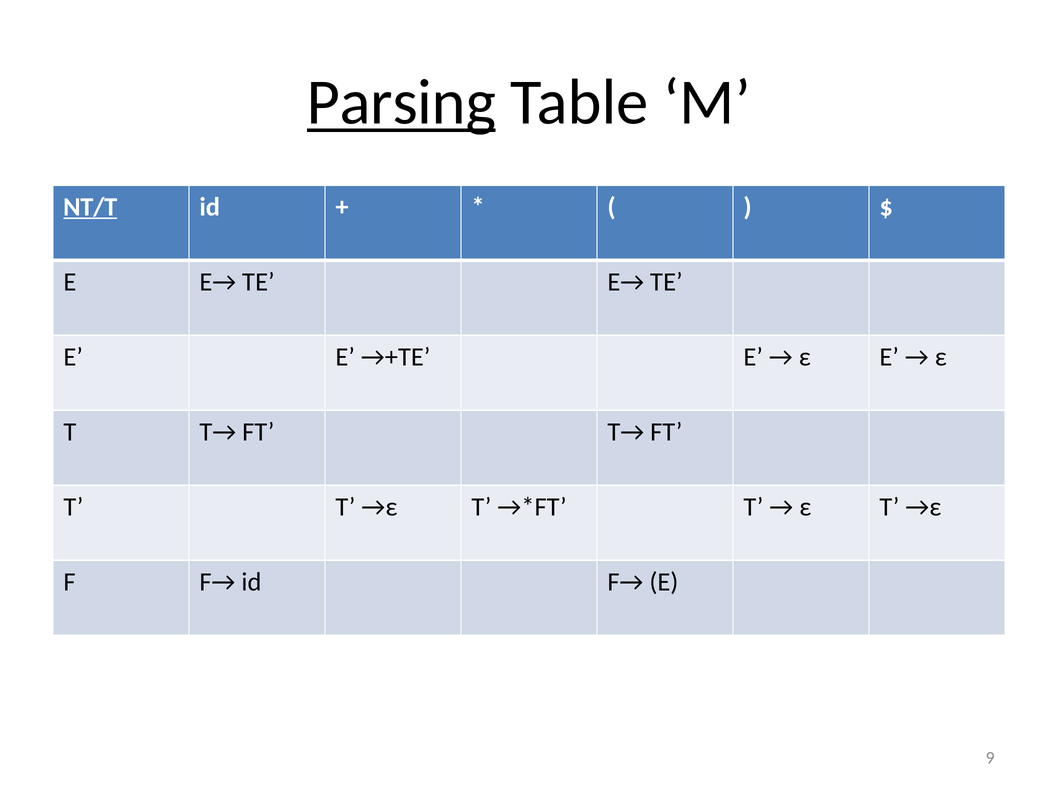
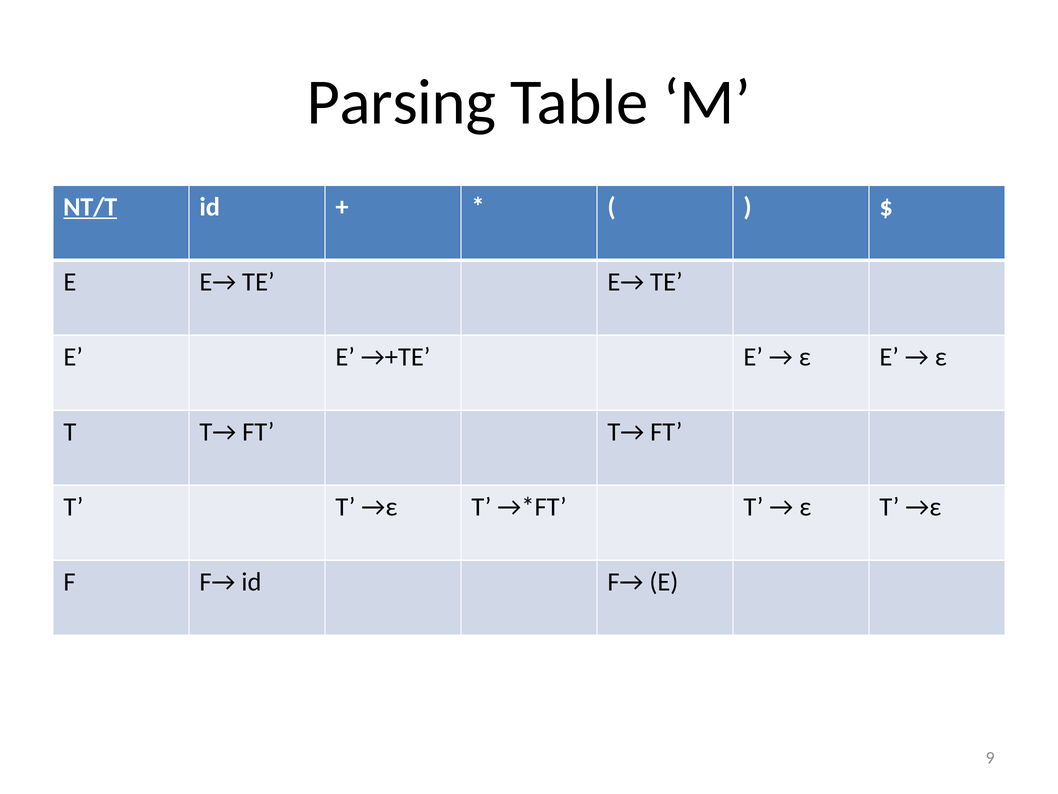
Parsing underline: present -> none
